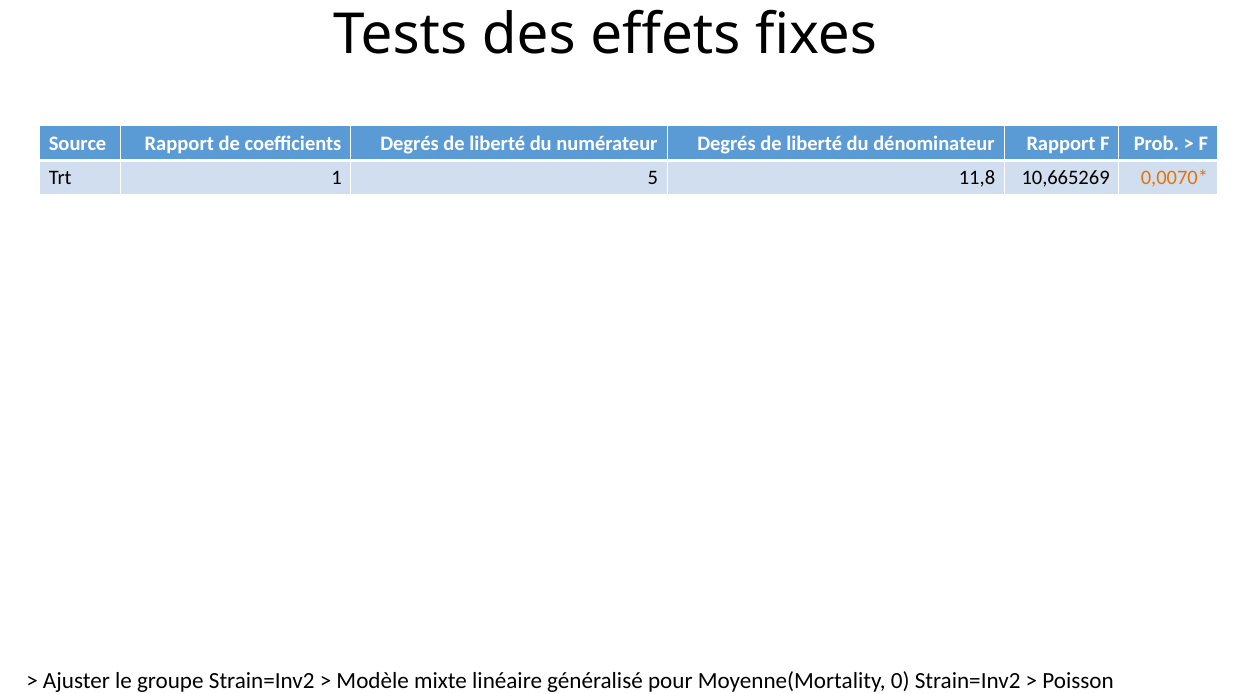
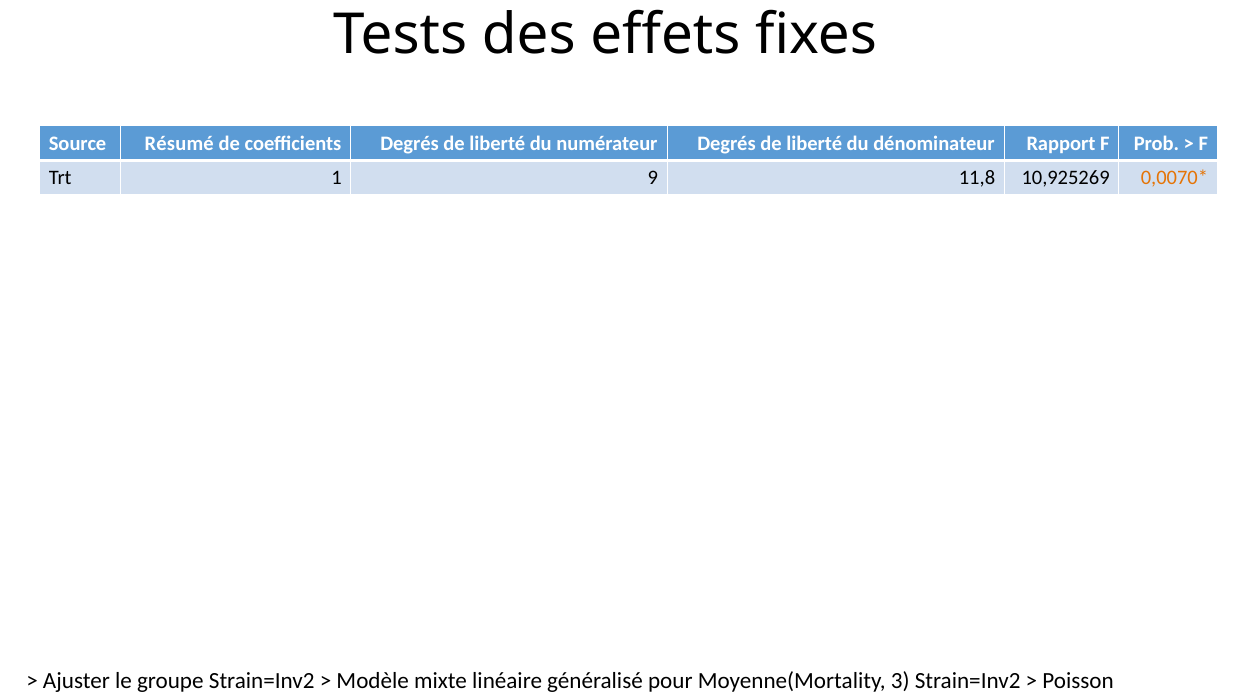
Source Rapport: Rapport -> Résumé
5: 5 -> 9
10,665269: 10,665269 -> 10,925269
0: 0 -> 3
